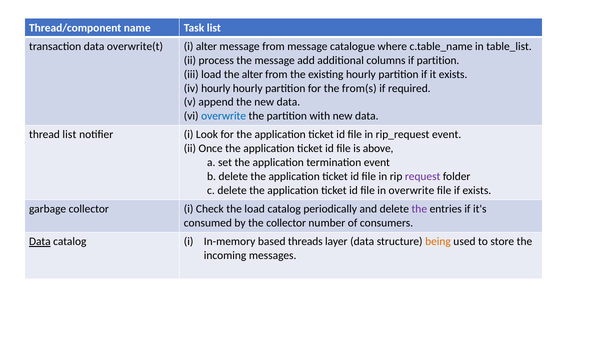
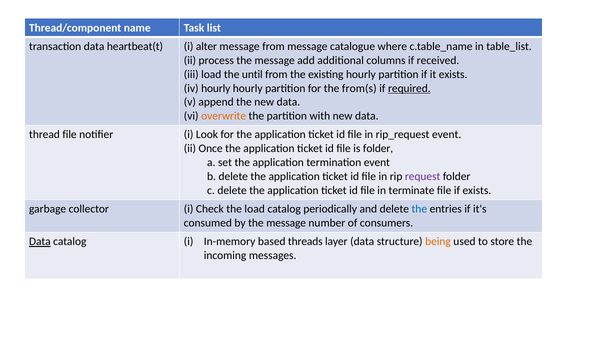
overwrite(t: overwrite(t -> heartbeat(t
if partition: partition -> received
the alter: alter -> until
required underline: none -> present
overwrite at (224, 116) colour: blue -> orange
thread list: list -> file
is above: above -> folder
in overwrite: overwrite -> terminate
the at (419, 209) colour: purple -> blue
by the collector: collector -> message
